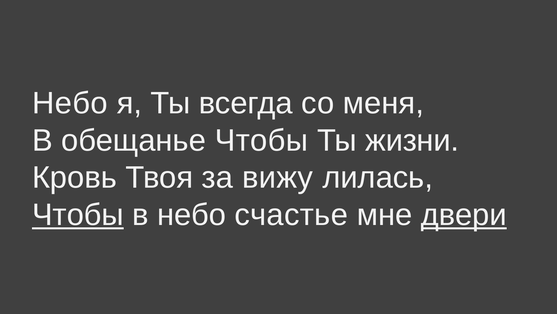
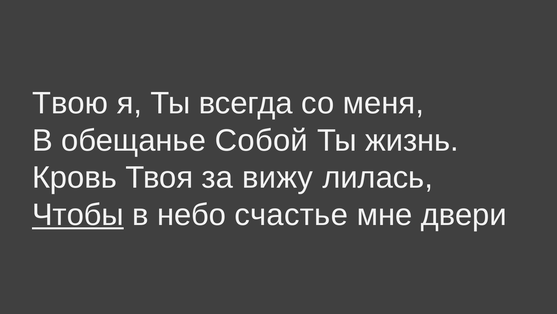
Небо at (70, 103): Небо -> Твою
обещанье Чтобы: Чтобы -> Сoбой
жизни: жизни -> жизнь
двери underline: present -> none
